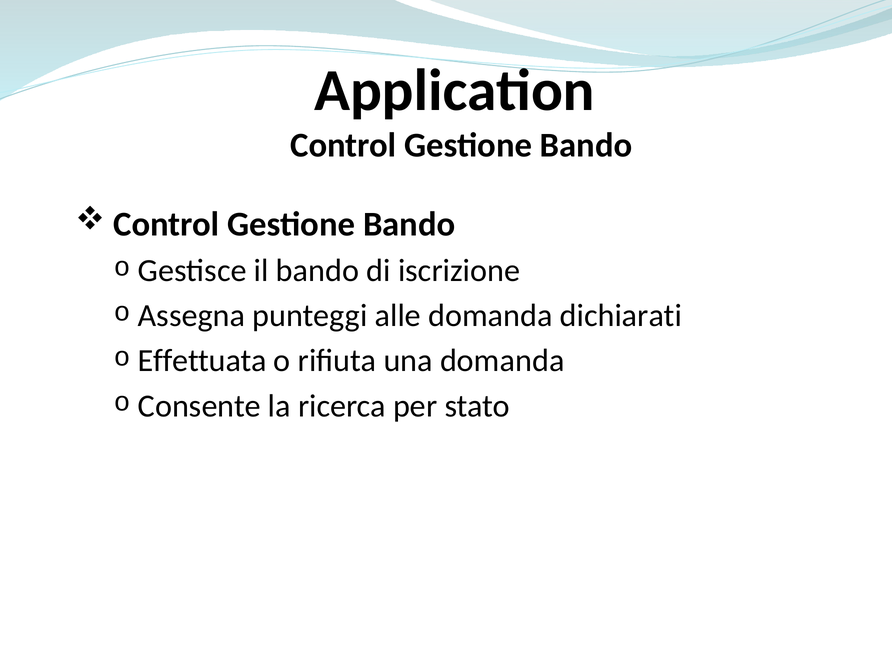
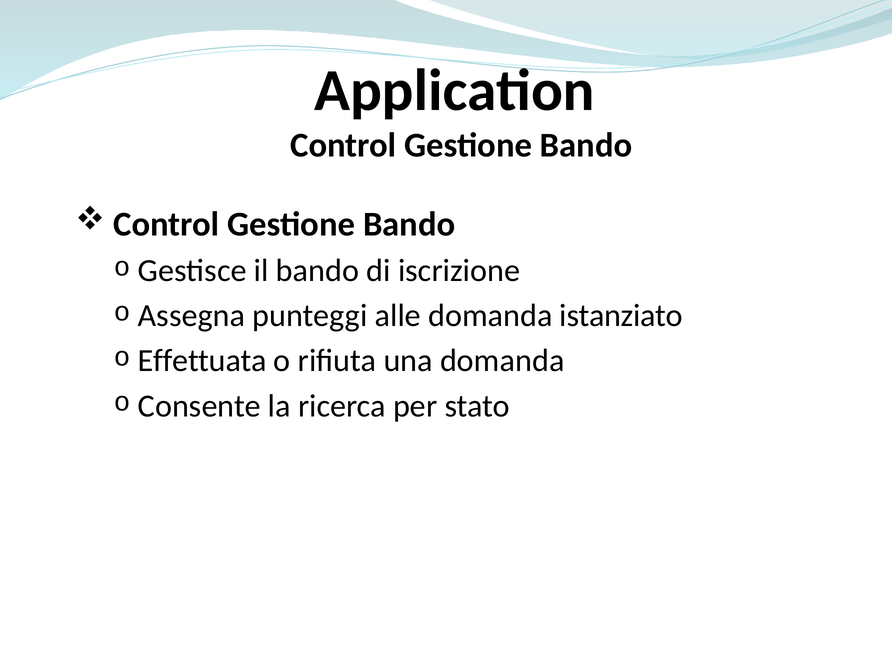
dichiarati: dichiarati -> istanziato
